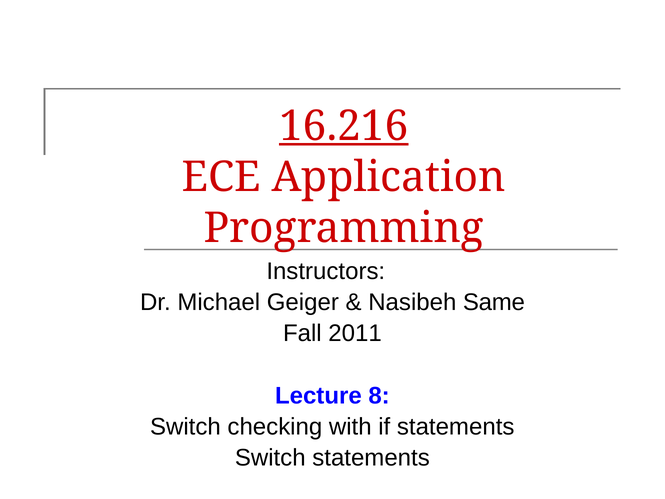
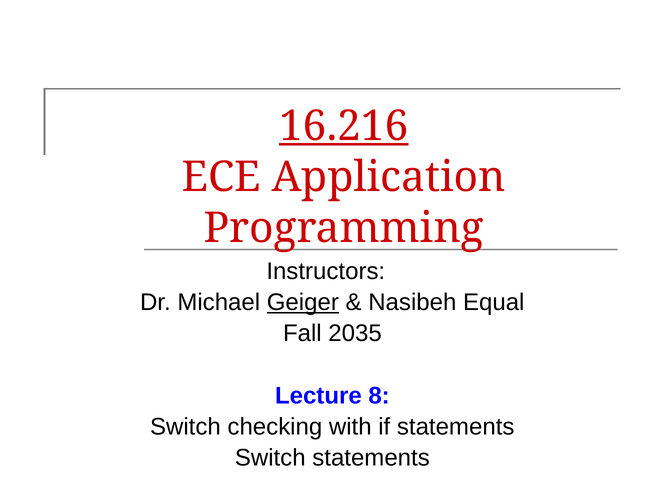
Geiger underline: none -> present
Same: Same -> Equal
2011: 2011 -> 2035
